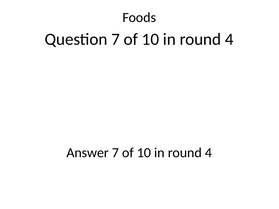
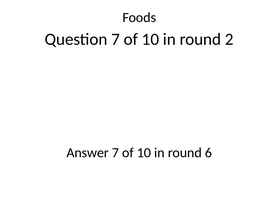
4 at (229, 39): 4 -> 2
4 at (208, 153): 4 -> 6
